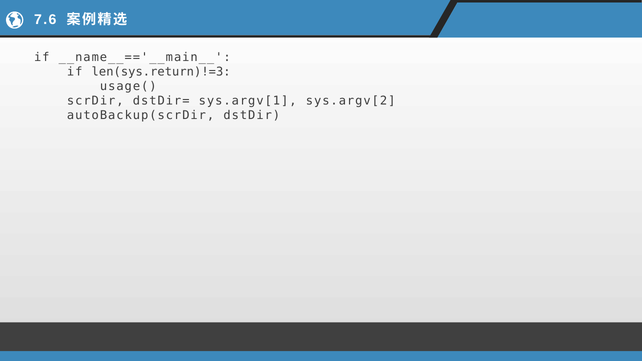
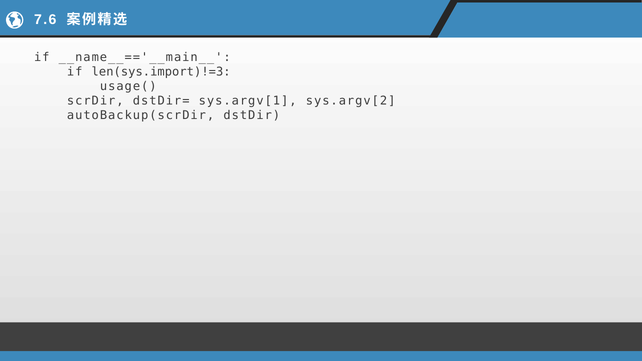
len(sys.return)!=3: len(sys.return)!=3 -> len(sys.import)!=3
